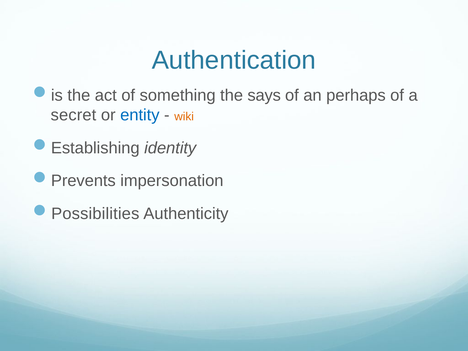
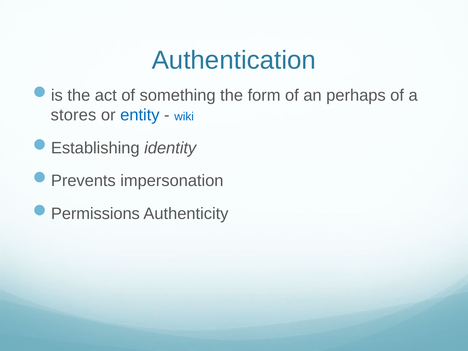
says: says -> form
secret: secret -> stores
wiki colour: orange -> blue
Possibilities: Possibilities -> Permissions
